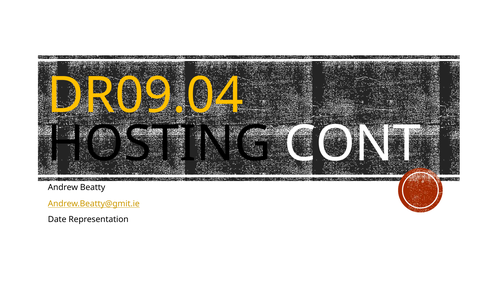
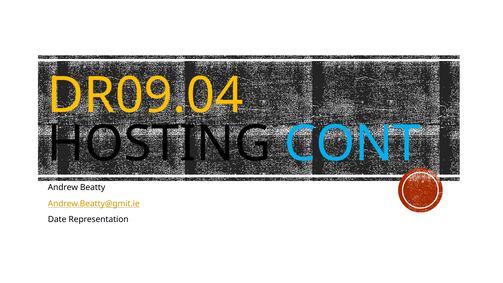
CONT colour: white -> light blue
